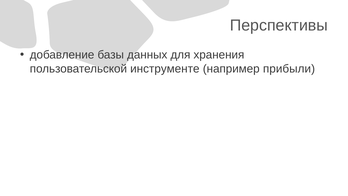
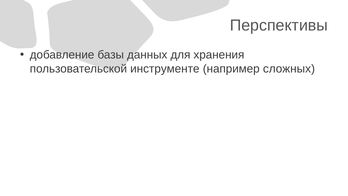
прибыли: прибыли -> сложных
